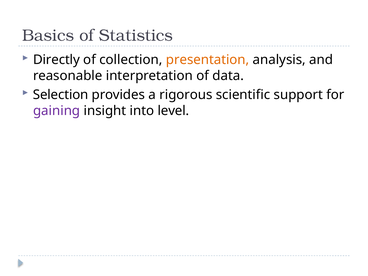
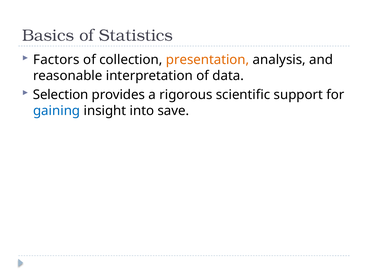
Directly: Directly -> Factors
gaining colour: purple -> blue
level: level -> save
